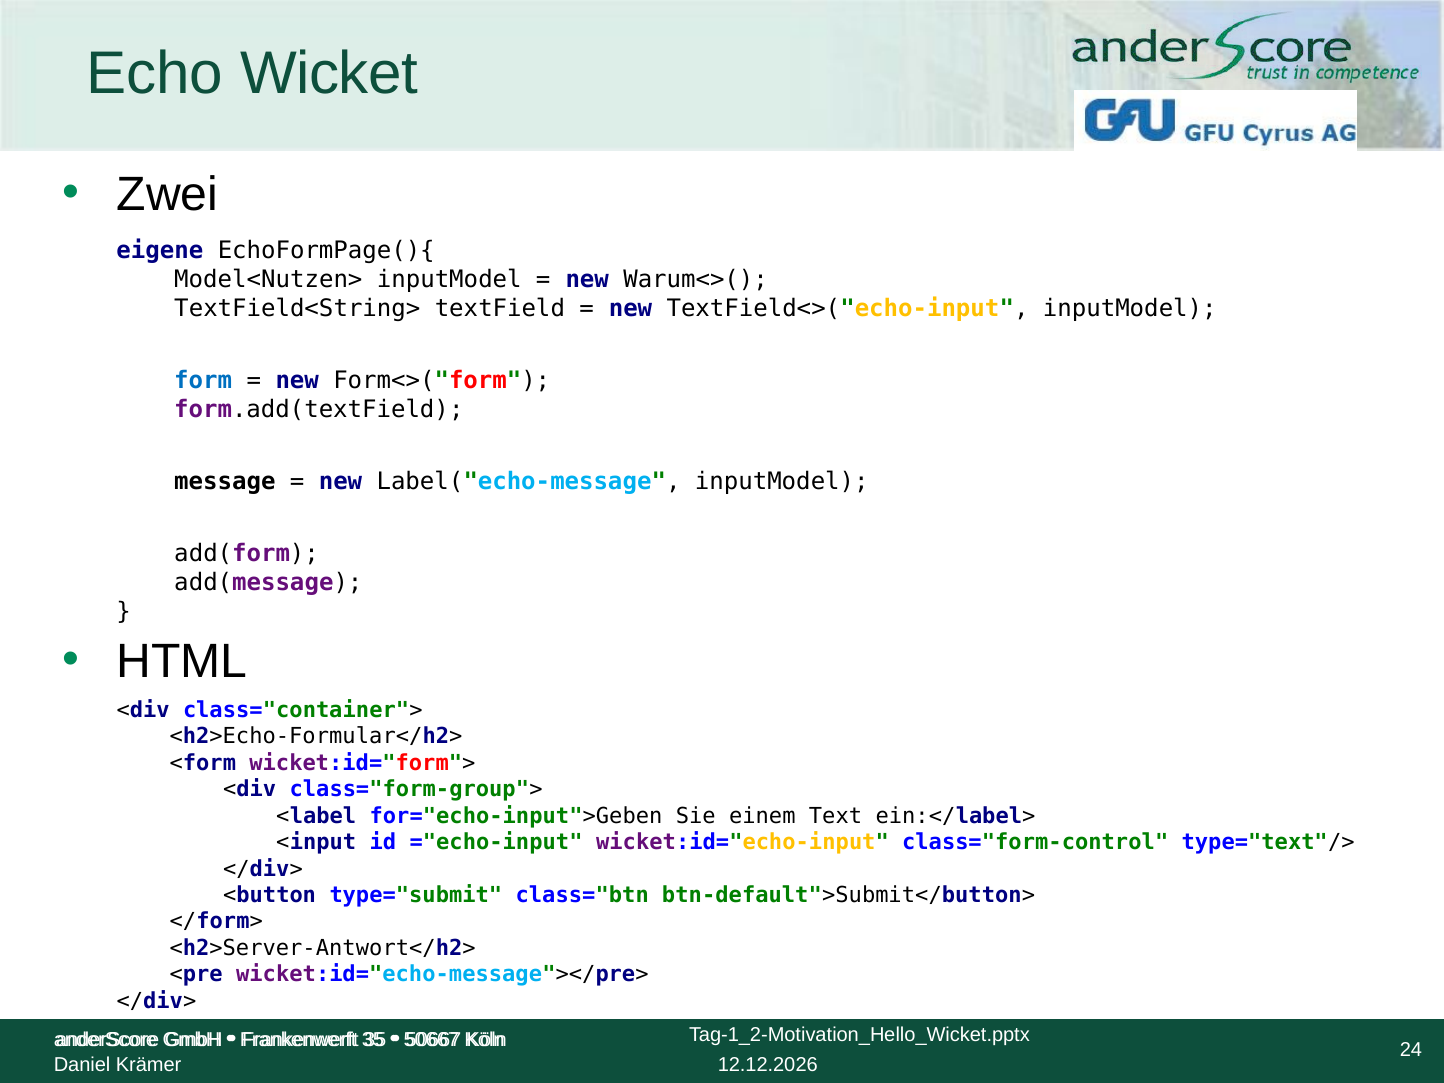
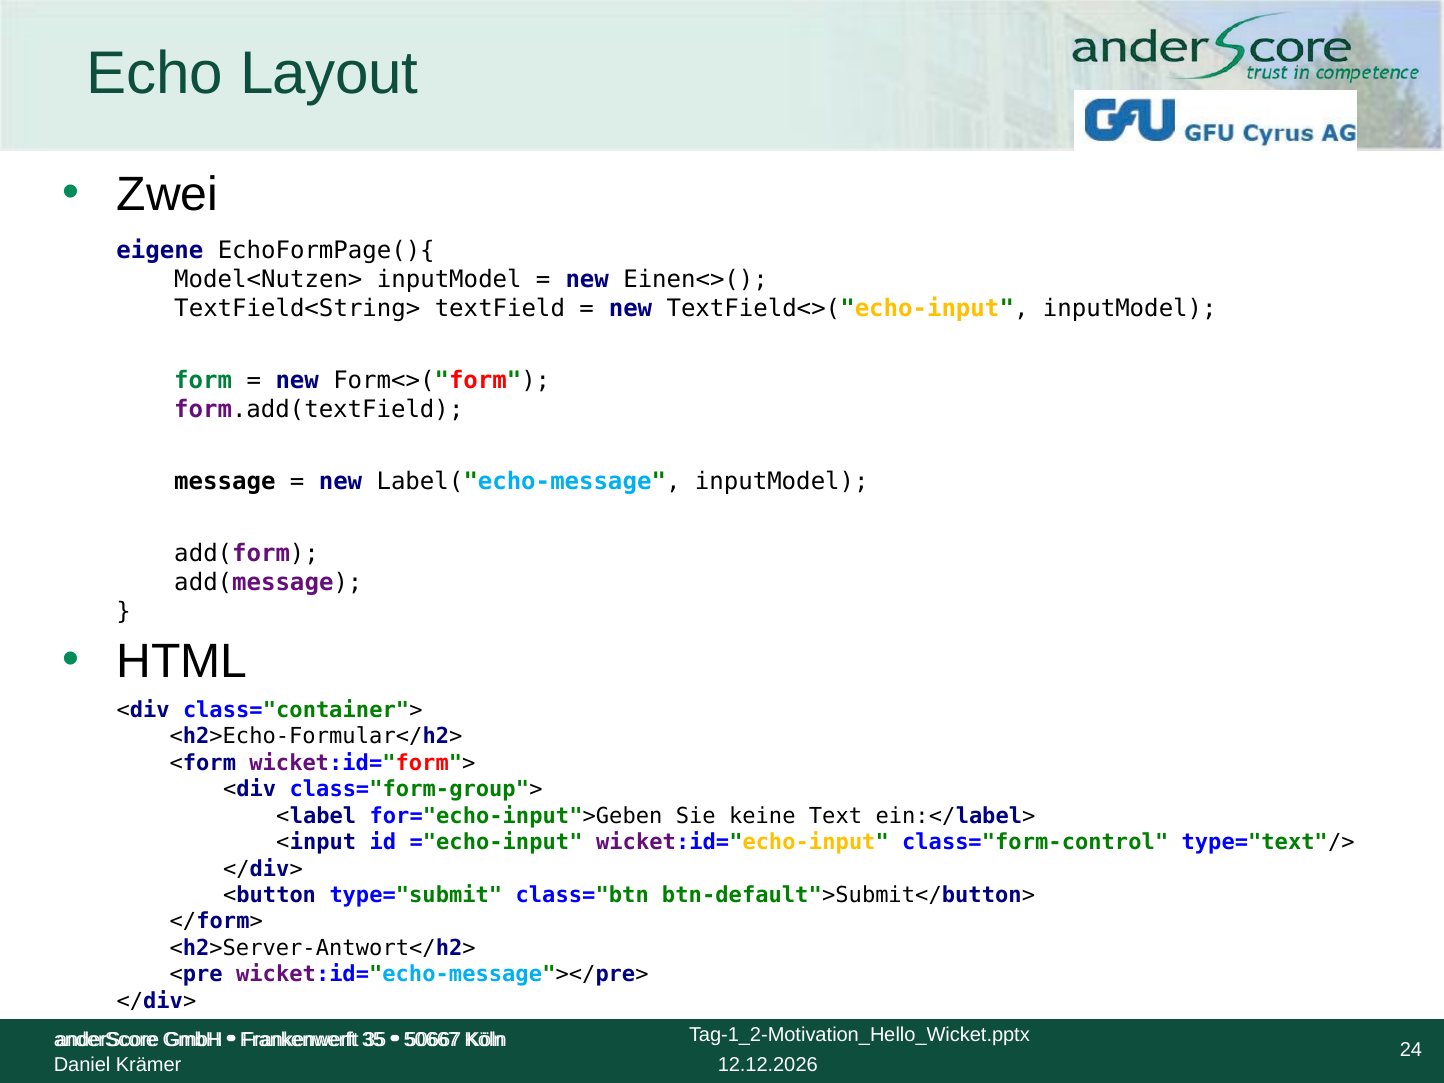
Wicket: Wicket -> Layout
Warum<>(: Warum<>( -> Einen<>(
form colour: blue -> green
einem: einem -> keine
